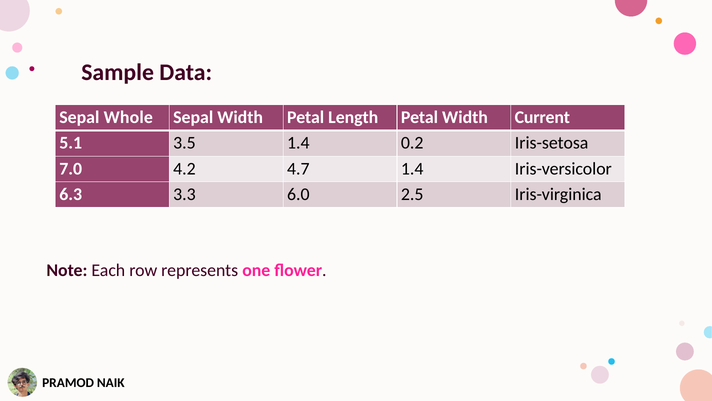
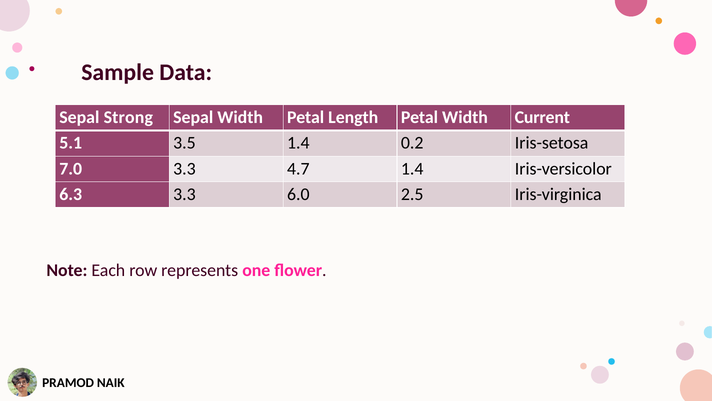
Whole: Whole -> Strong
7.0 4.2: 4.2 -> 3.3
